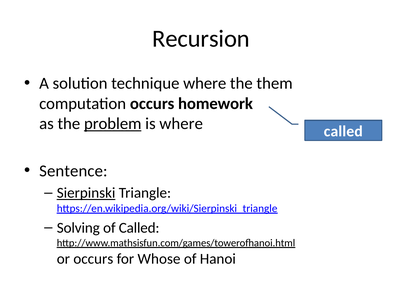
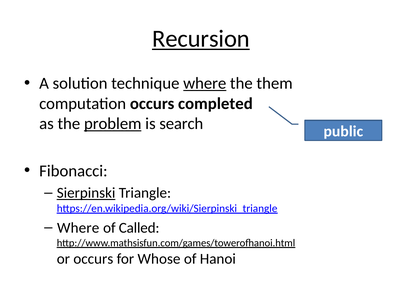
Recursion underline: none -> present
where at (205, 84) underline: none -> present
homework: homework -> completed
is where: where -> search
called at (343, 132): called -> public
Sentence: Sentence -> Fibonacci
Solving at (78, 228): Solving -> Where
